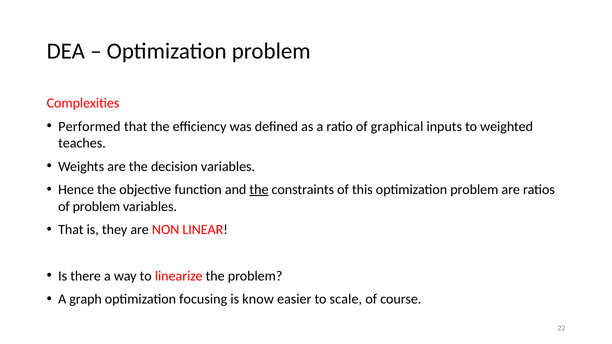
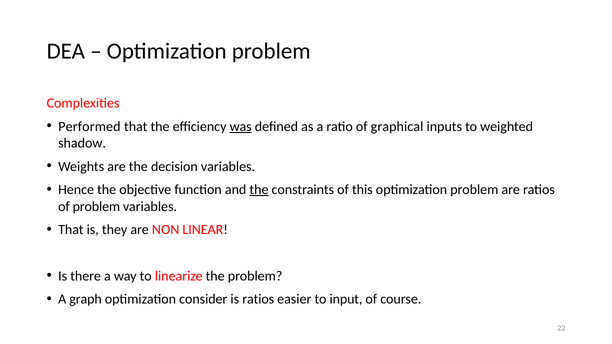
was underline: none -> present
teaches: teaches -> shadow
focusing: focusing -> consider
is know: know -> ratios
scale: scale -> input
